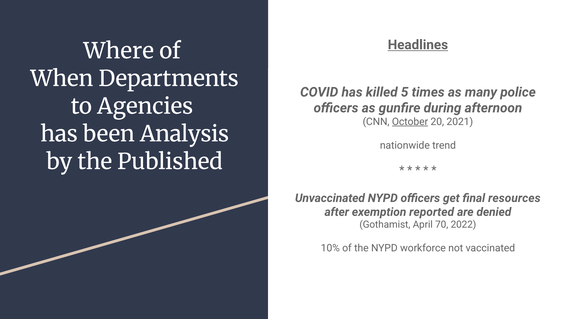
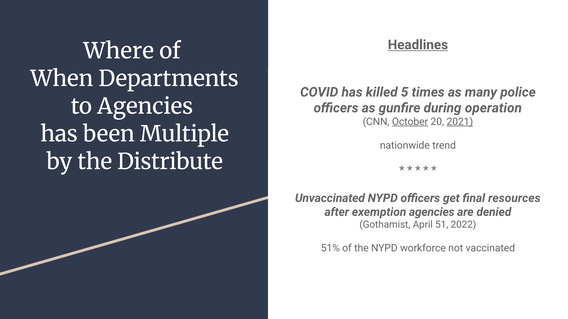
afternoon: afternoon -> operation
2021 underline: none -> present
Analysis: Analysis -> Multiple
Published: Published -> Distribute
exemption reported: reported -> agencies
70: 70 -> 51
10%: 10% -> 51%
